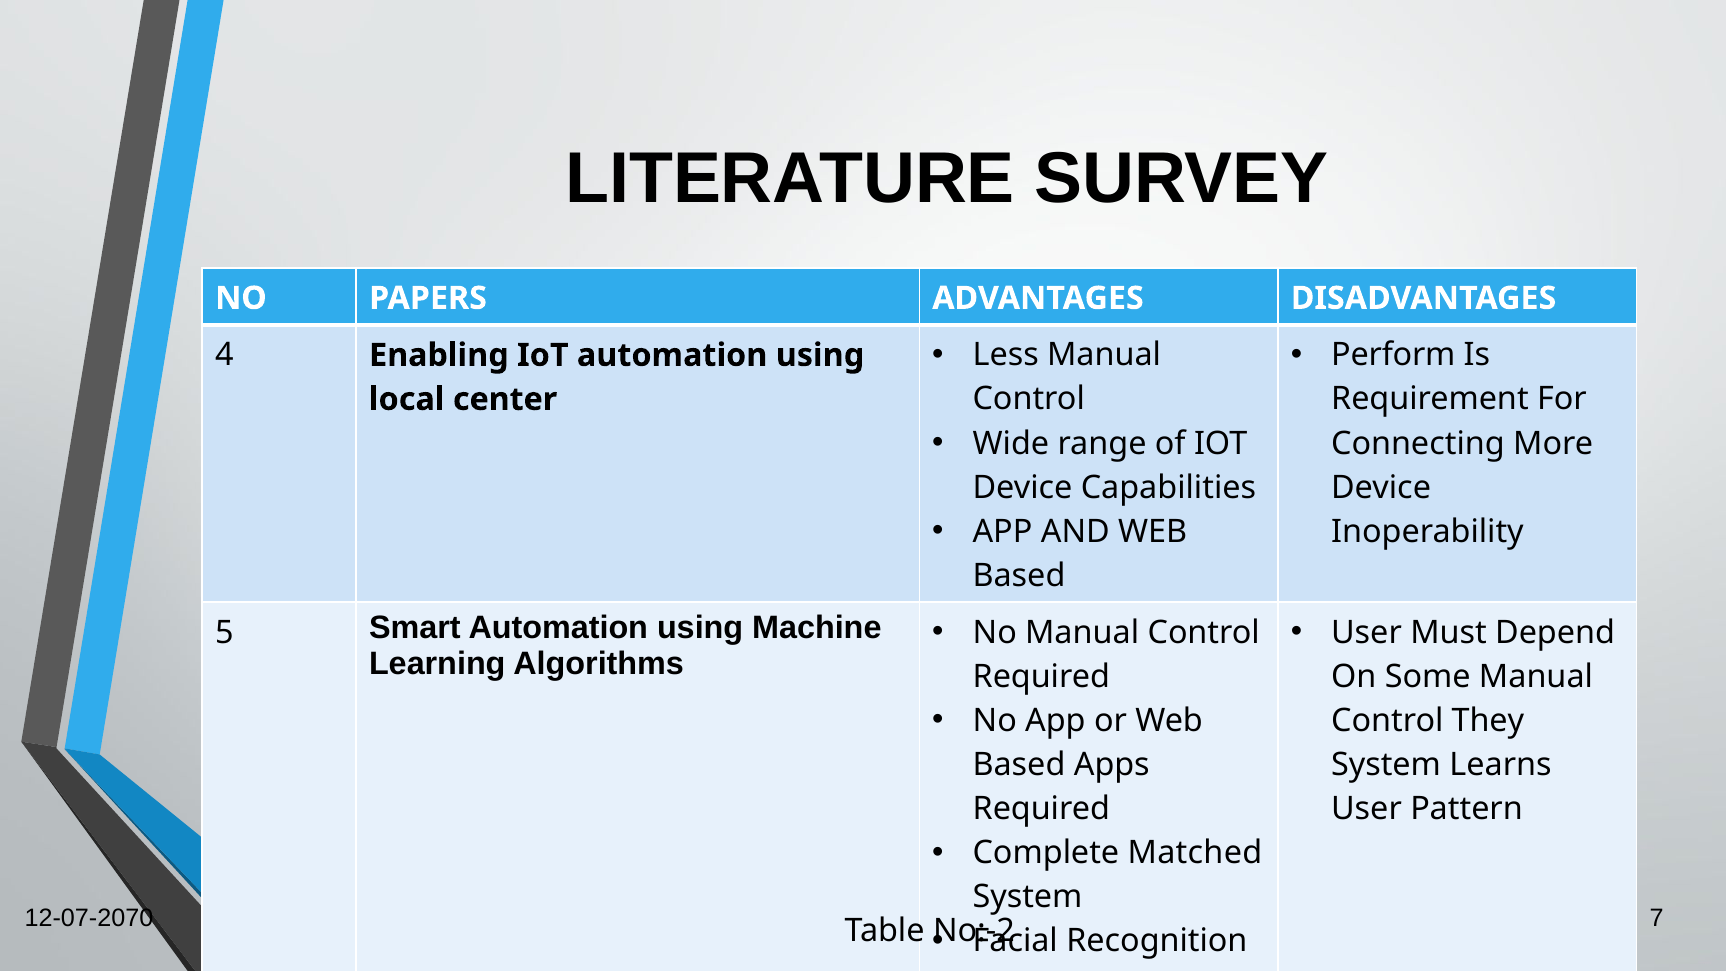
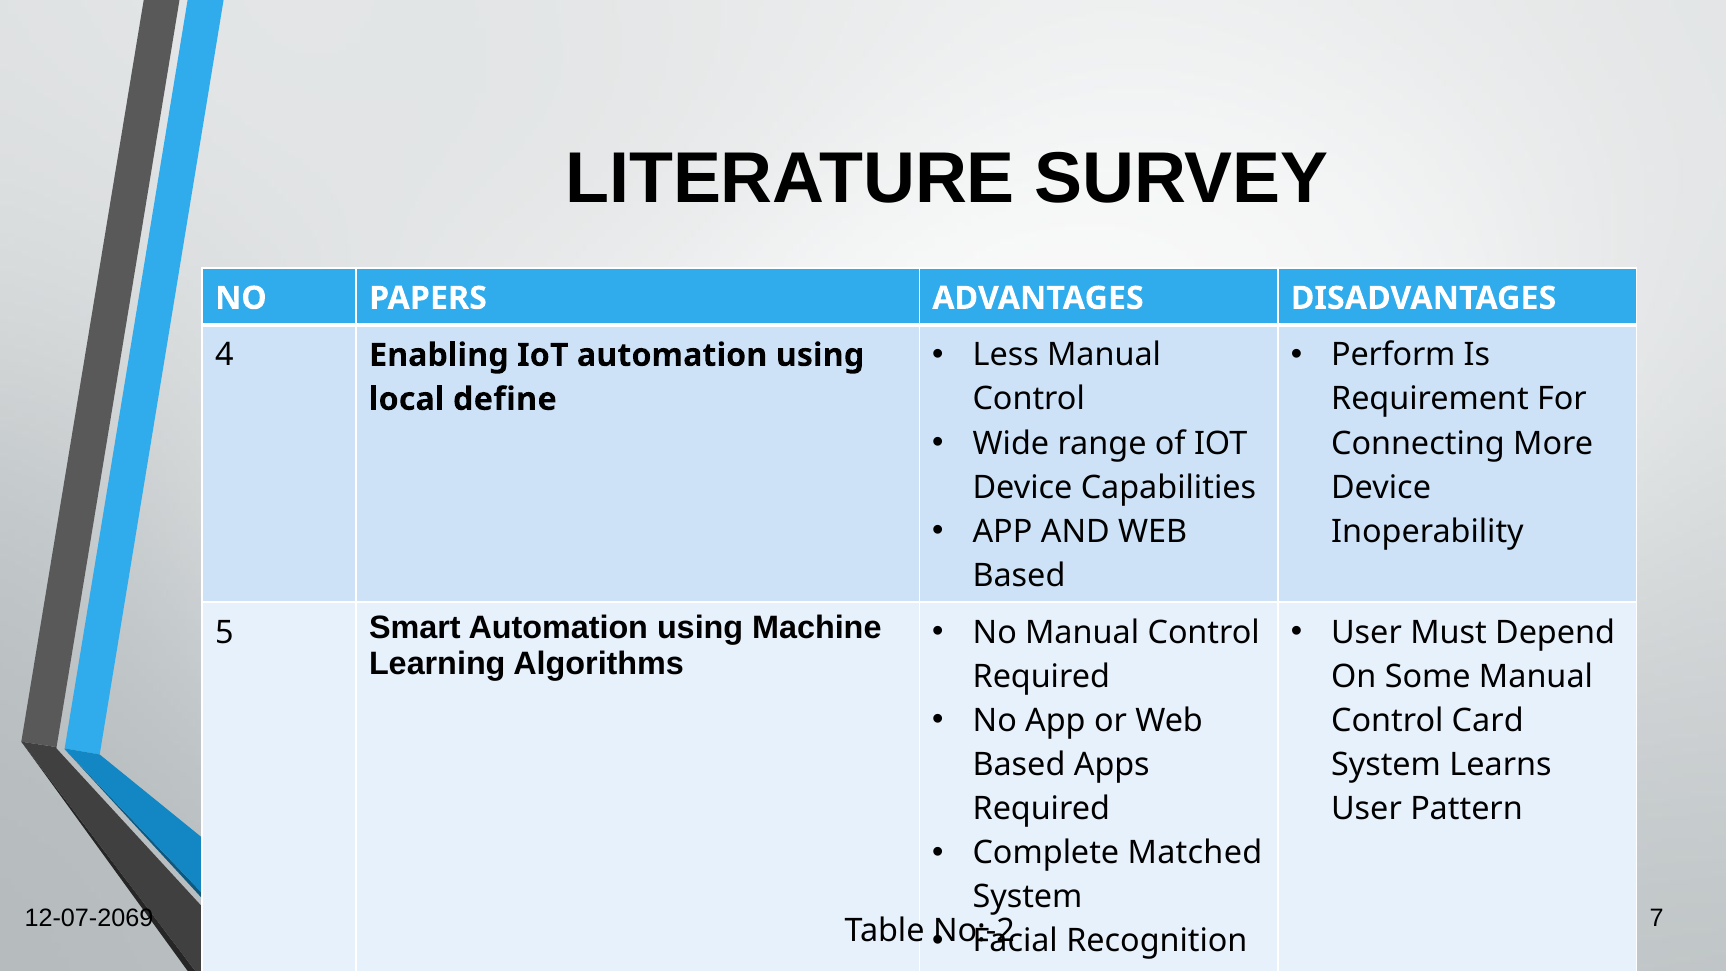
center: center -> define
They: They -> Card
12-07-2070: 12-07-2070 -> 12-07-2069
